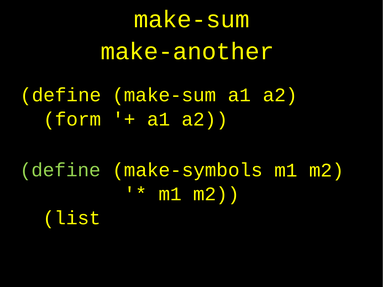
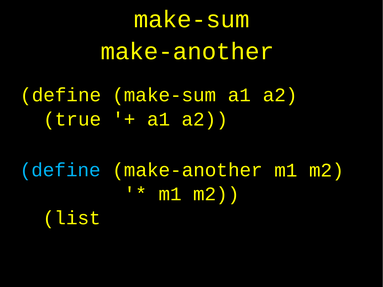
form: form -> true
define at (60, 170) colour: light green -> light blue
make-symbols at (188, 170): make-symbols -> make-another
